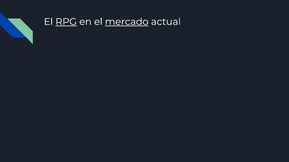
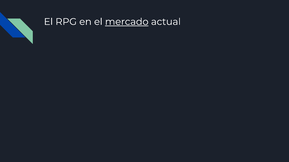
RPG underline: present -> none
